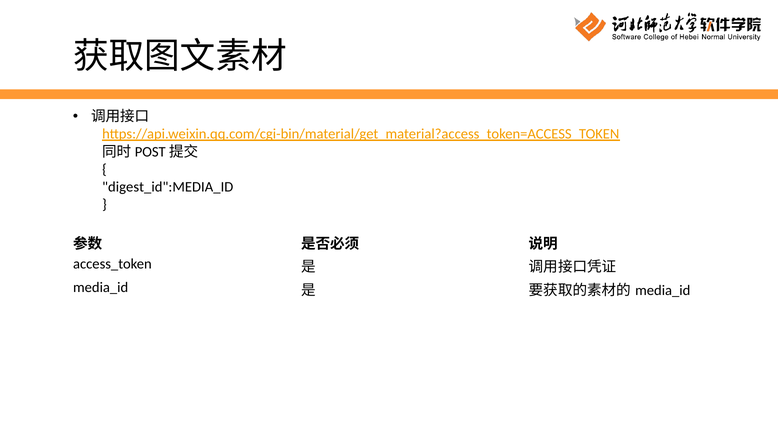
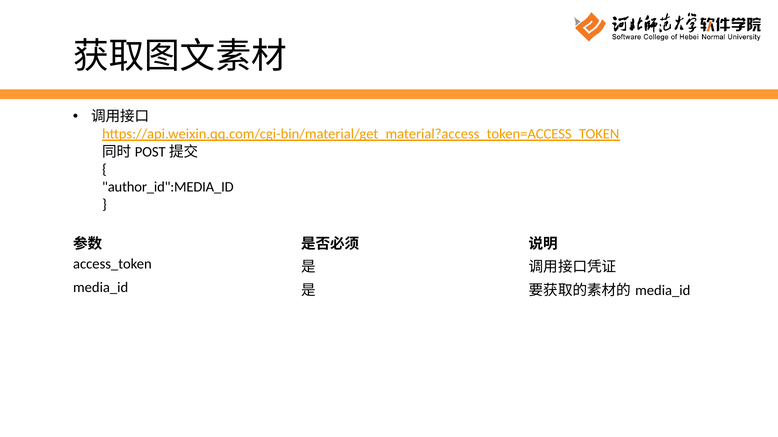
digest_id":MEDIA_ID: digest_id":MEDIA_ID -> author_id":MEDIA_ID
